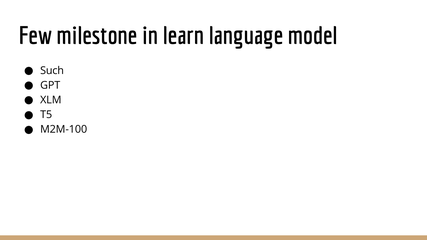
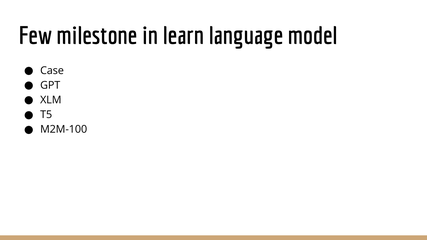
Such: Such -> Case
